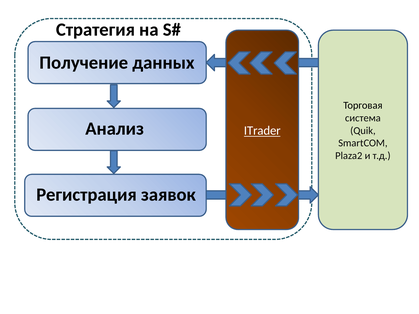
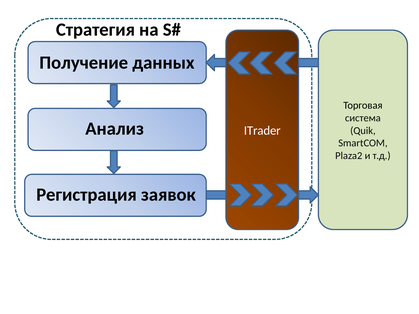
ITrader underline: present -> none
